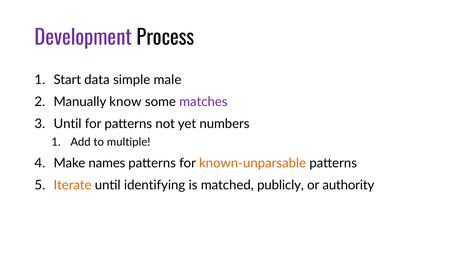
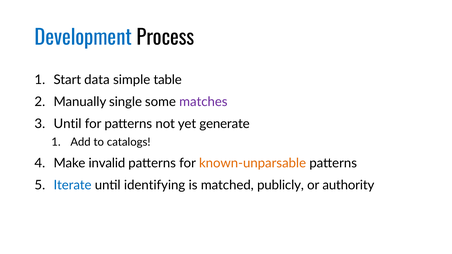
Development colour: purple -> blue
male: male -> table
know: know -> single
numbers: numbers -> generate
multiple: multiple -> catalogs
names: names -> invalid
Iterate colour: orange -> blue
